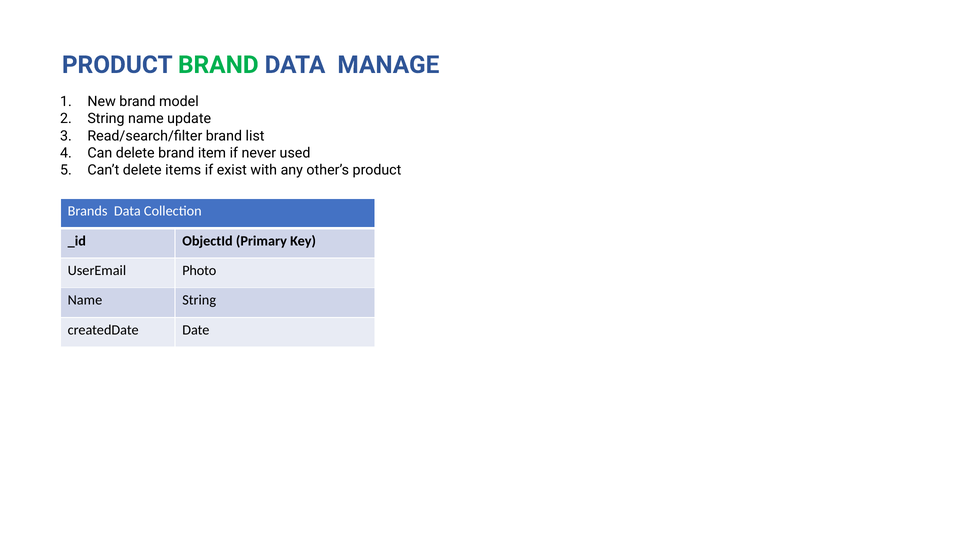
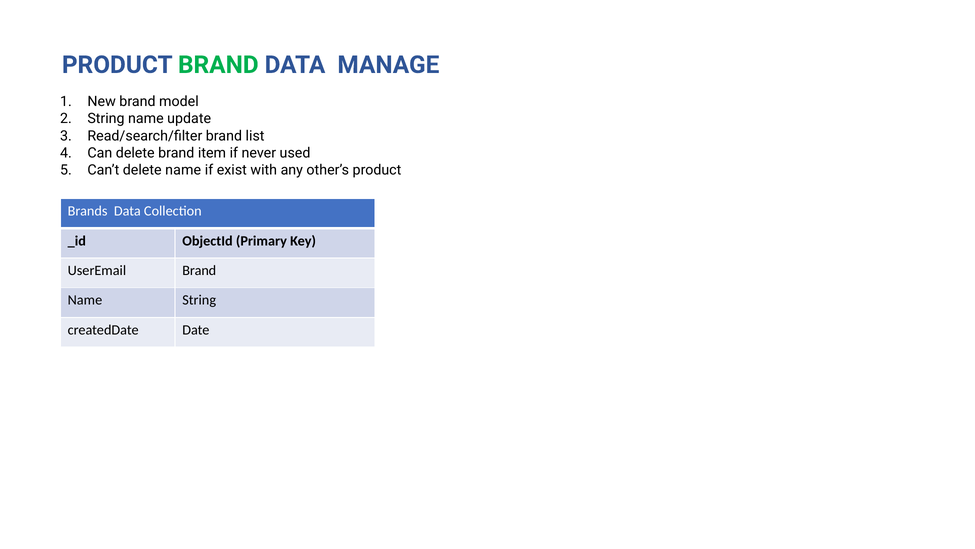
delete items: items -> name
UserEmail Photo: Photo -> Brand
